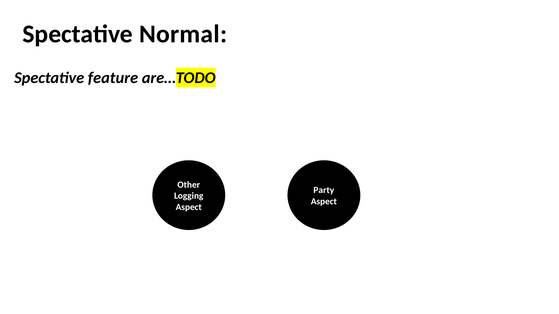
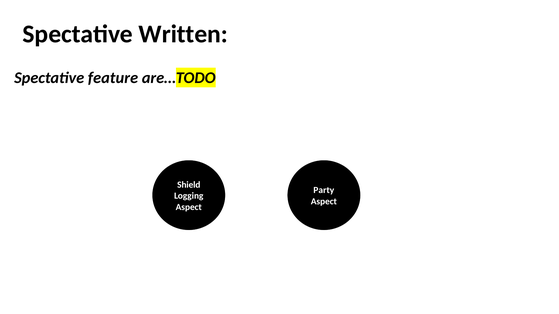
Normal: Normal -> Written
Other: Other -> Shield
